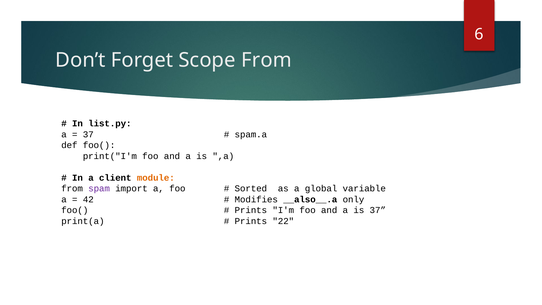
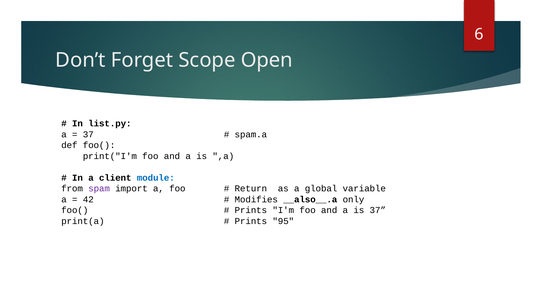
Scope From: From -> Open
module colour: orange -> blue
Sorted: Sorted -> Return
22: 22 -> 95
